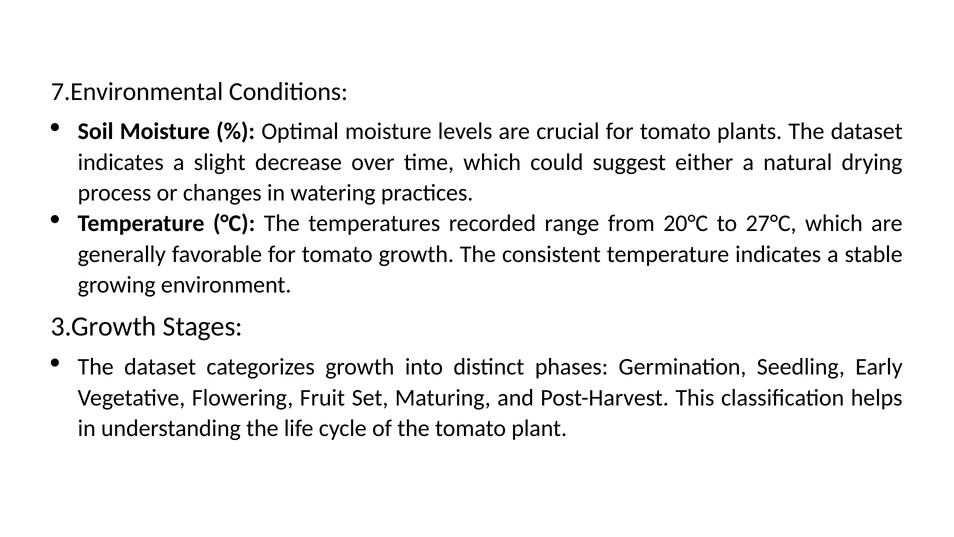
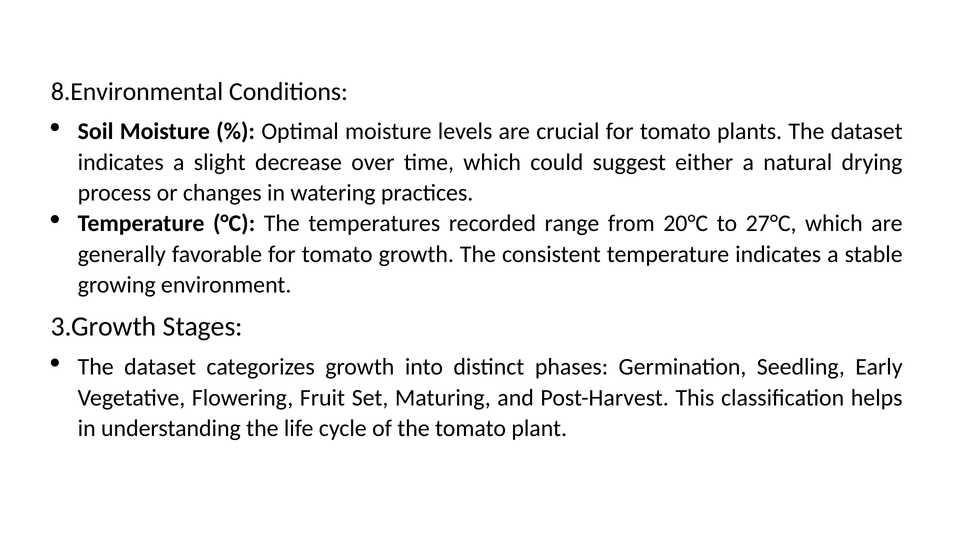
7.Environmental: 7.Environmental -> 8.Environmental
